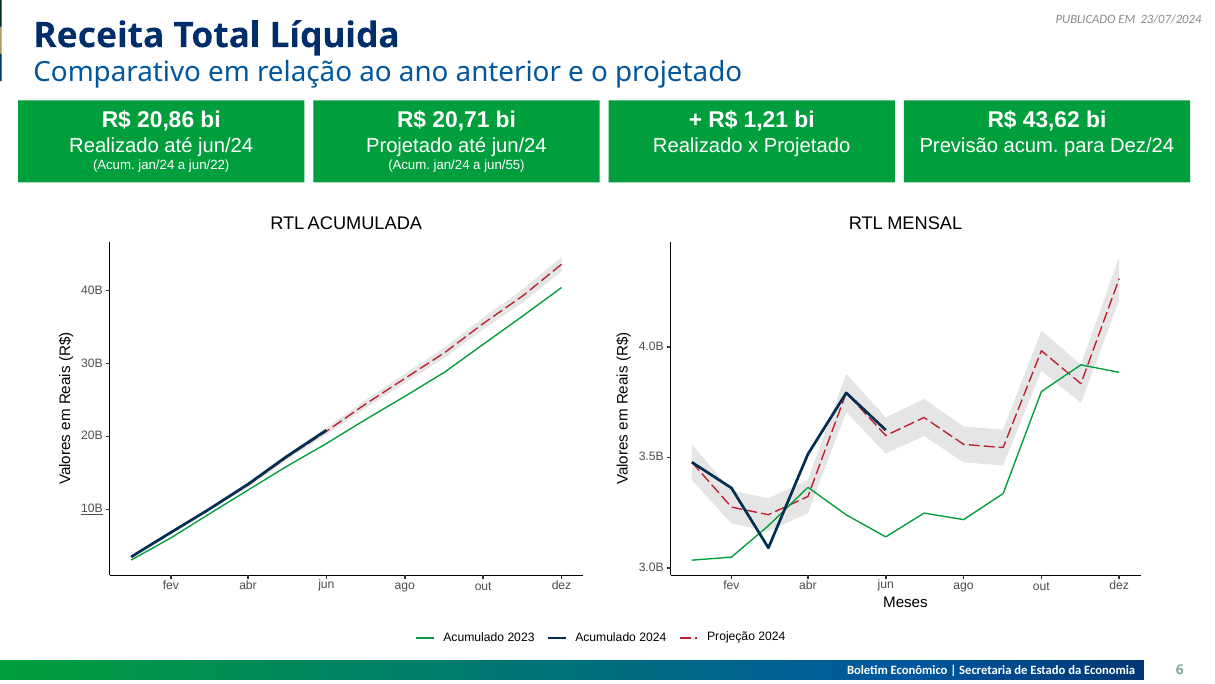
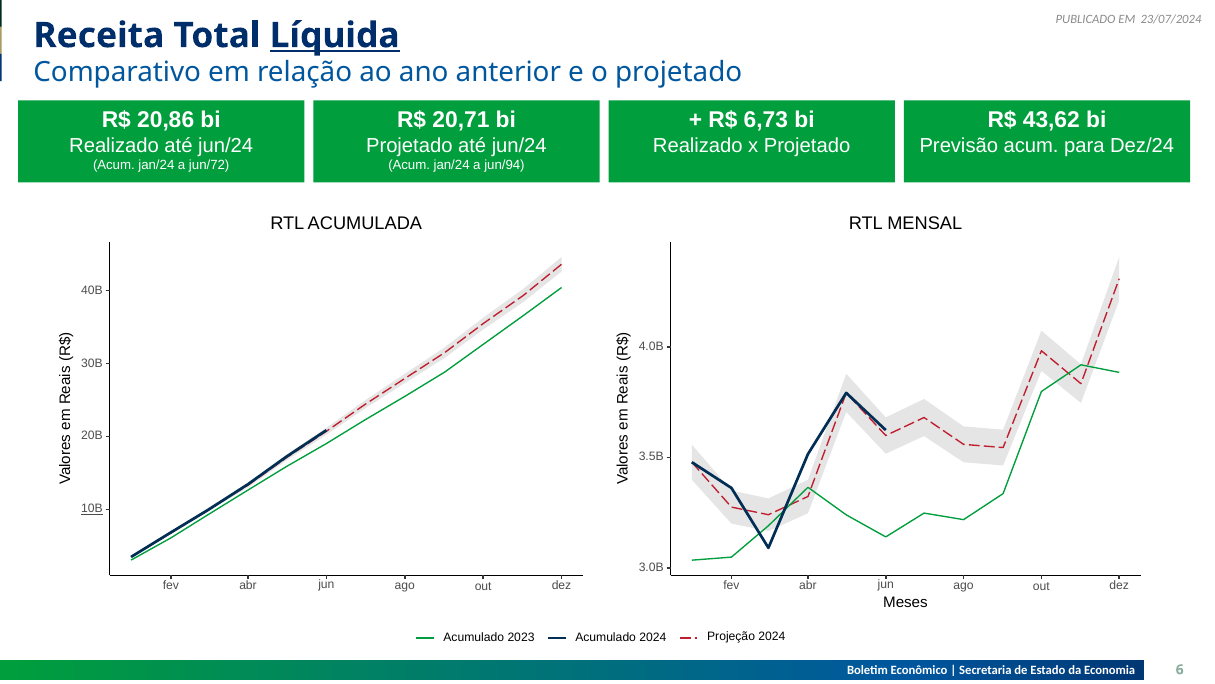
Líquida underline: none -> present
1,21: 1,21 -> 6,73
jun/22: jun/22 -> jun/72
jun/55: jun/55 -> jun/94
